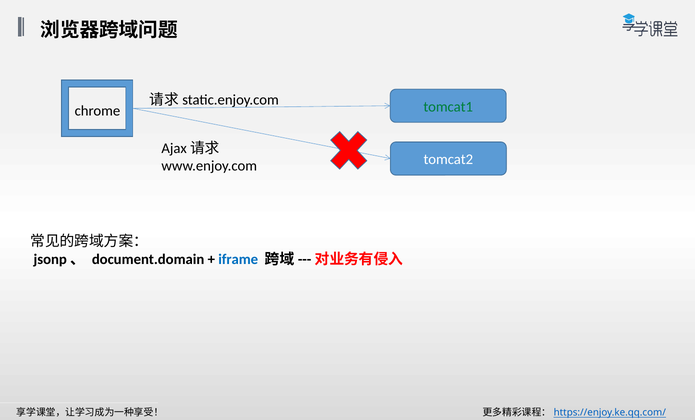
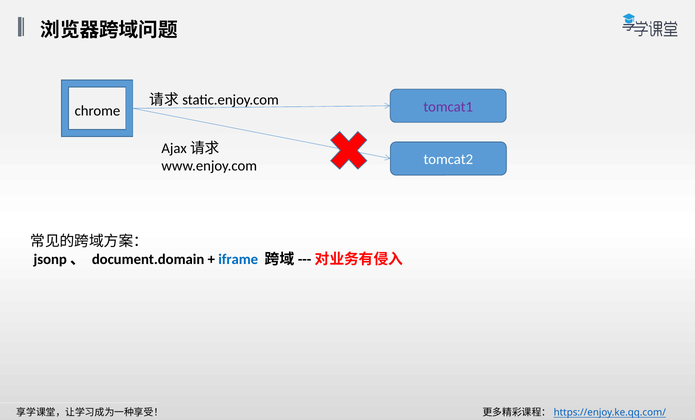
tomcat1 colour: green -> purple
